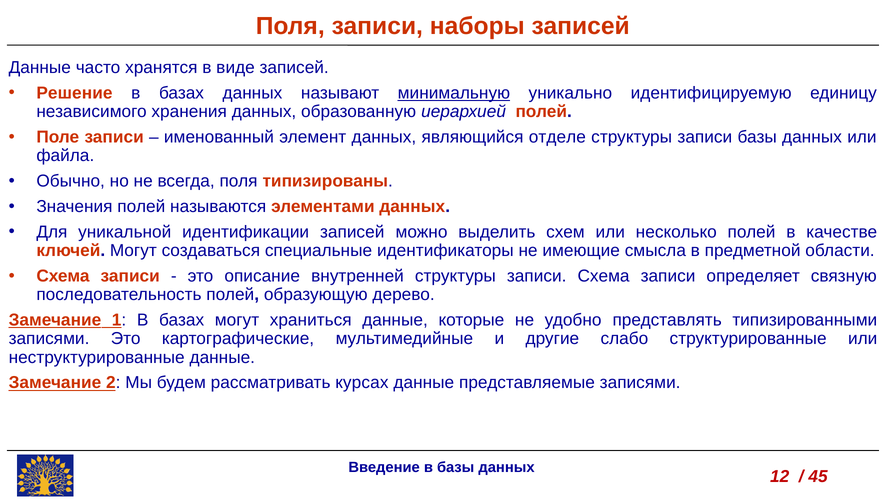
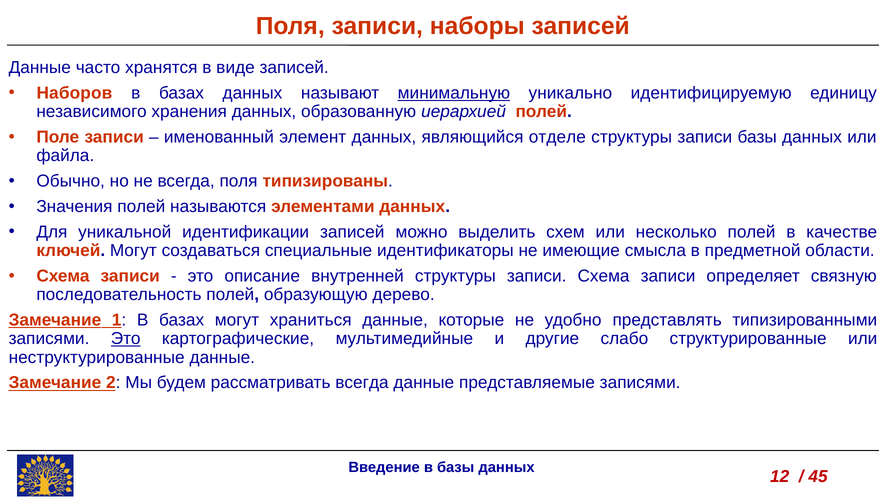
Решение: Решение -> Наборов
Это at (126, 338) underline: none -> present
рассматривать курсах: курсах -> всегда
